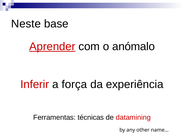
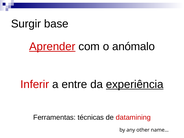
Neste: Neste -> Surgir
força: força -> entre
experiência underline: none -> present
